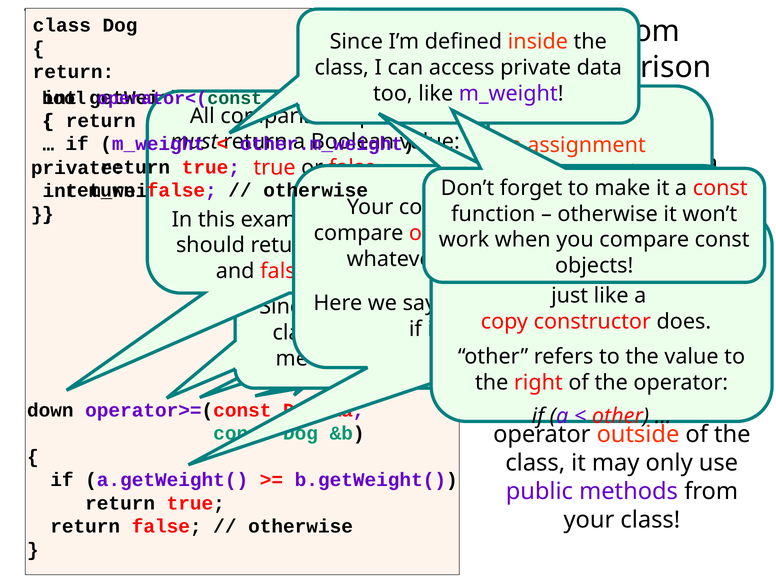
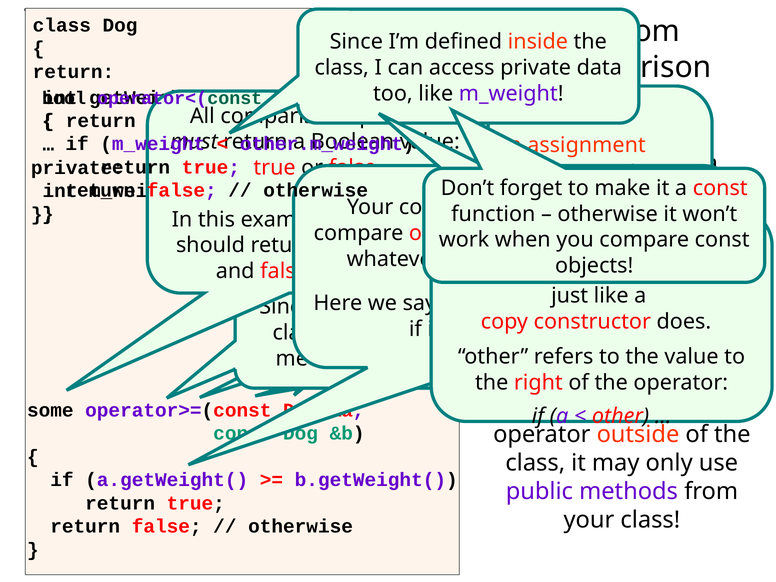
down: down -> some
